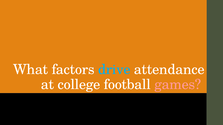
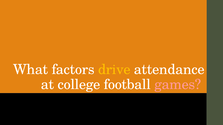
drive colour: light blue -> yellow
